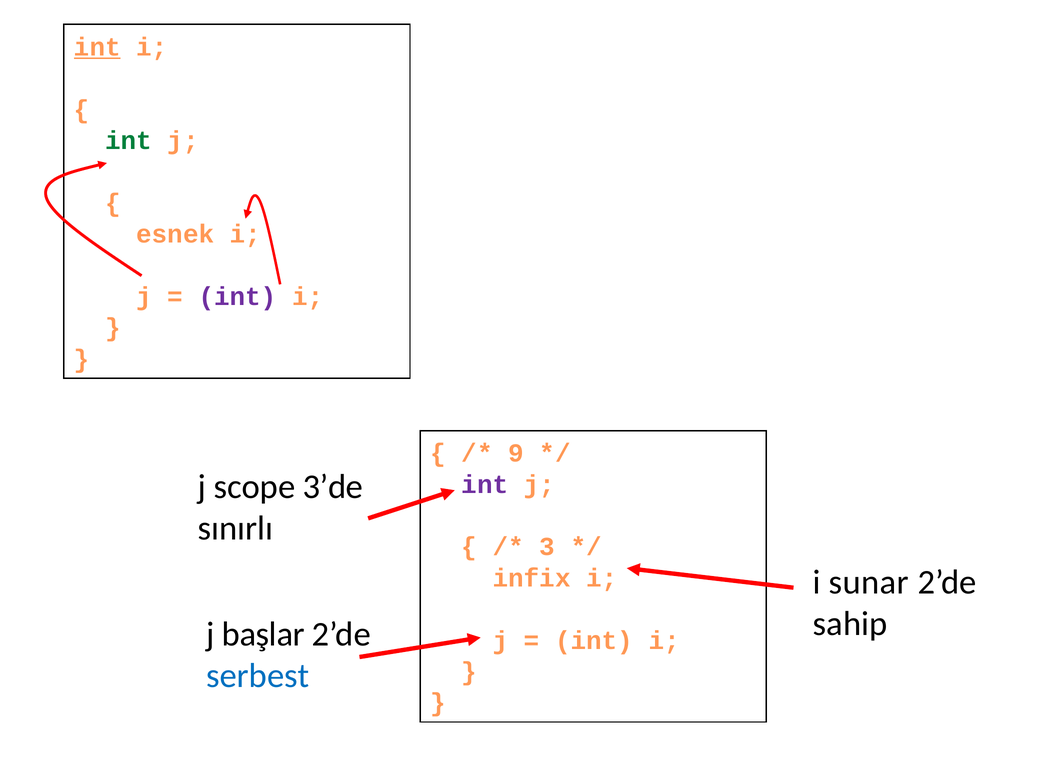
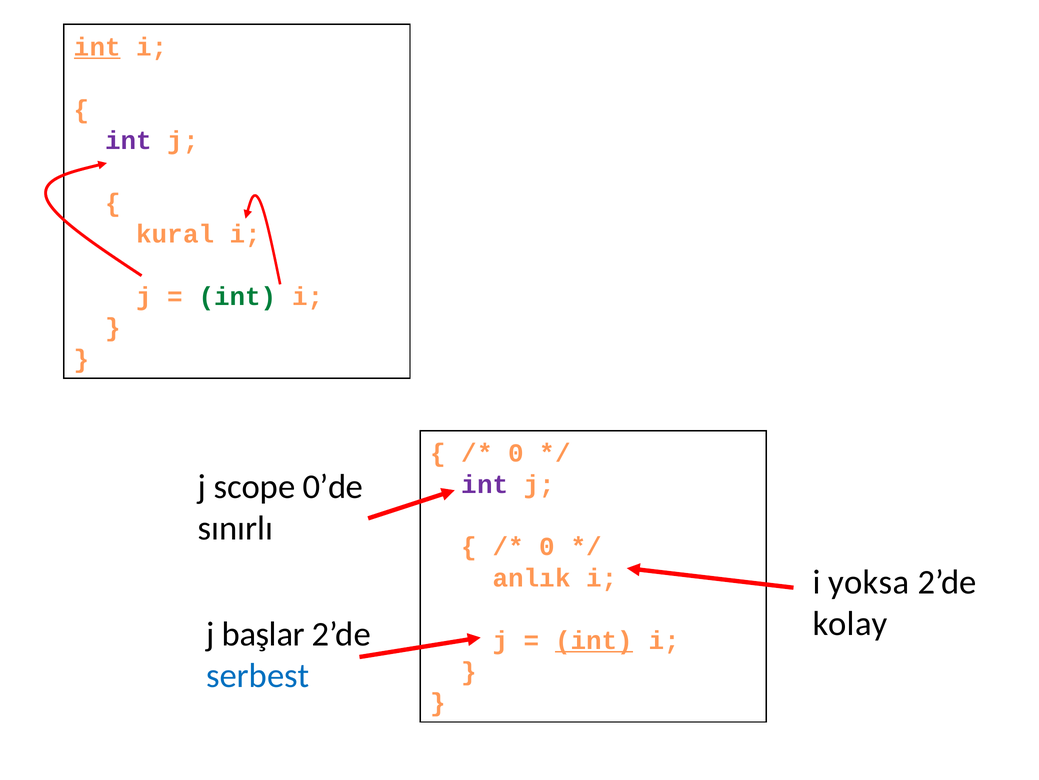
int at (128, 141) colour: green -> purple
esnek: esnek -> kural
int at (238, 296) colour: purple -> green
9 at (516, 453): 9 -> 0
3’de: 3’de -> 0’de
3 at (547, 546): 3 -> 0
sunar: sunar -> yoksa
infix: infix -> anlık
sahip: sahip -> kolay
int at (594, 640) underline: none -> present
